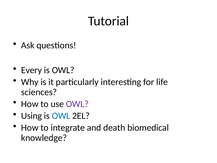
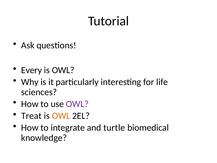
Using: Using -> Treat
OWL at (61, 116) colour: blue -> orange
death: death -> turtle
